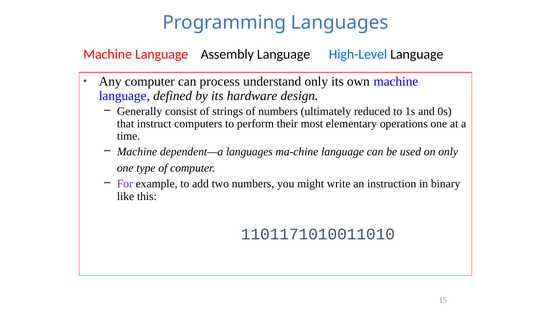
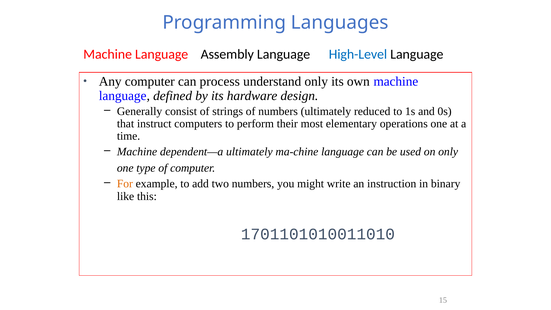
dependent—a languages: languages -> ultimately
For colour: purple -> orange
1101171010011010: 1101171010011010 -> 1701101010011010
